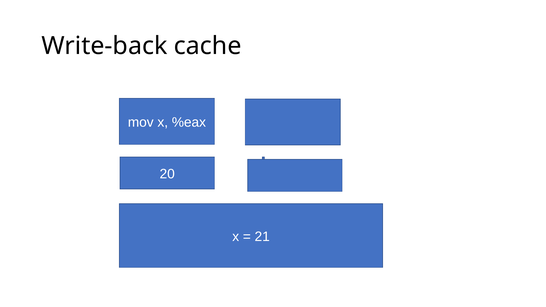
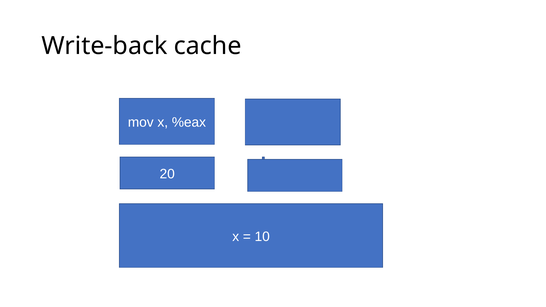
21: 21 -> 10
